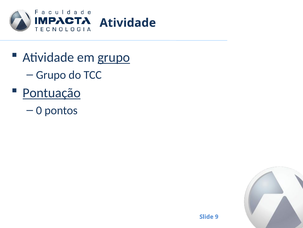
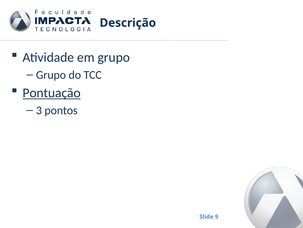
Atividade at (128, 23): Atividade -> Descrição
grupo at (114, 57) underline: present -> none
0: 0 -> 3
